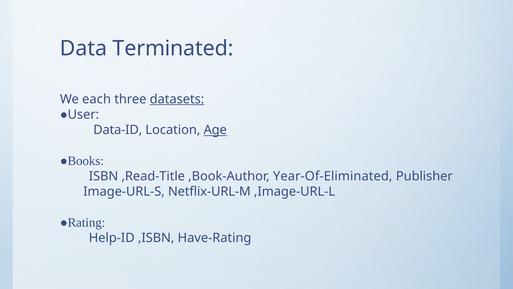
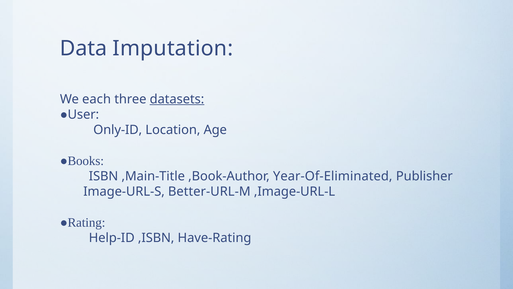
Terminated: Terminated -> Imputation
Data-ID: Data-ID -> Only-ID
Age underline: present -> none
,Read-Title: ,Read-Title -> ,Main-Title
Netflix-URL-M: Netflix-URL-M -> Better-URL-M
